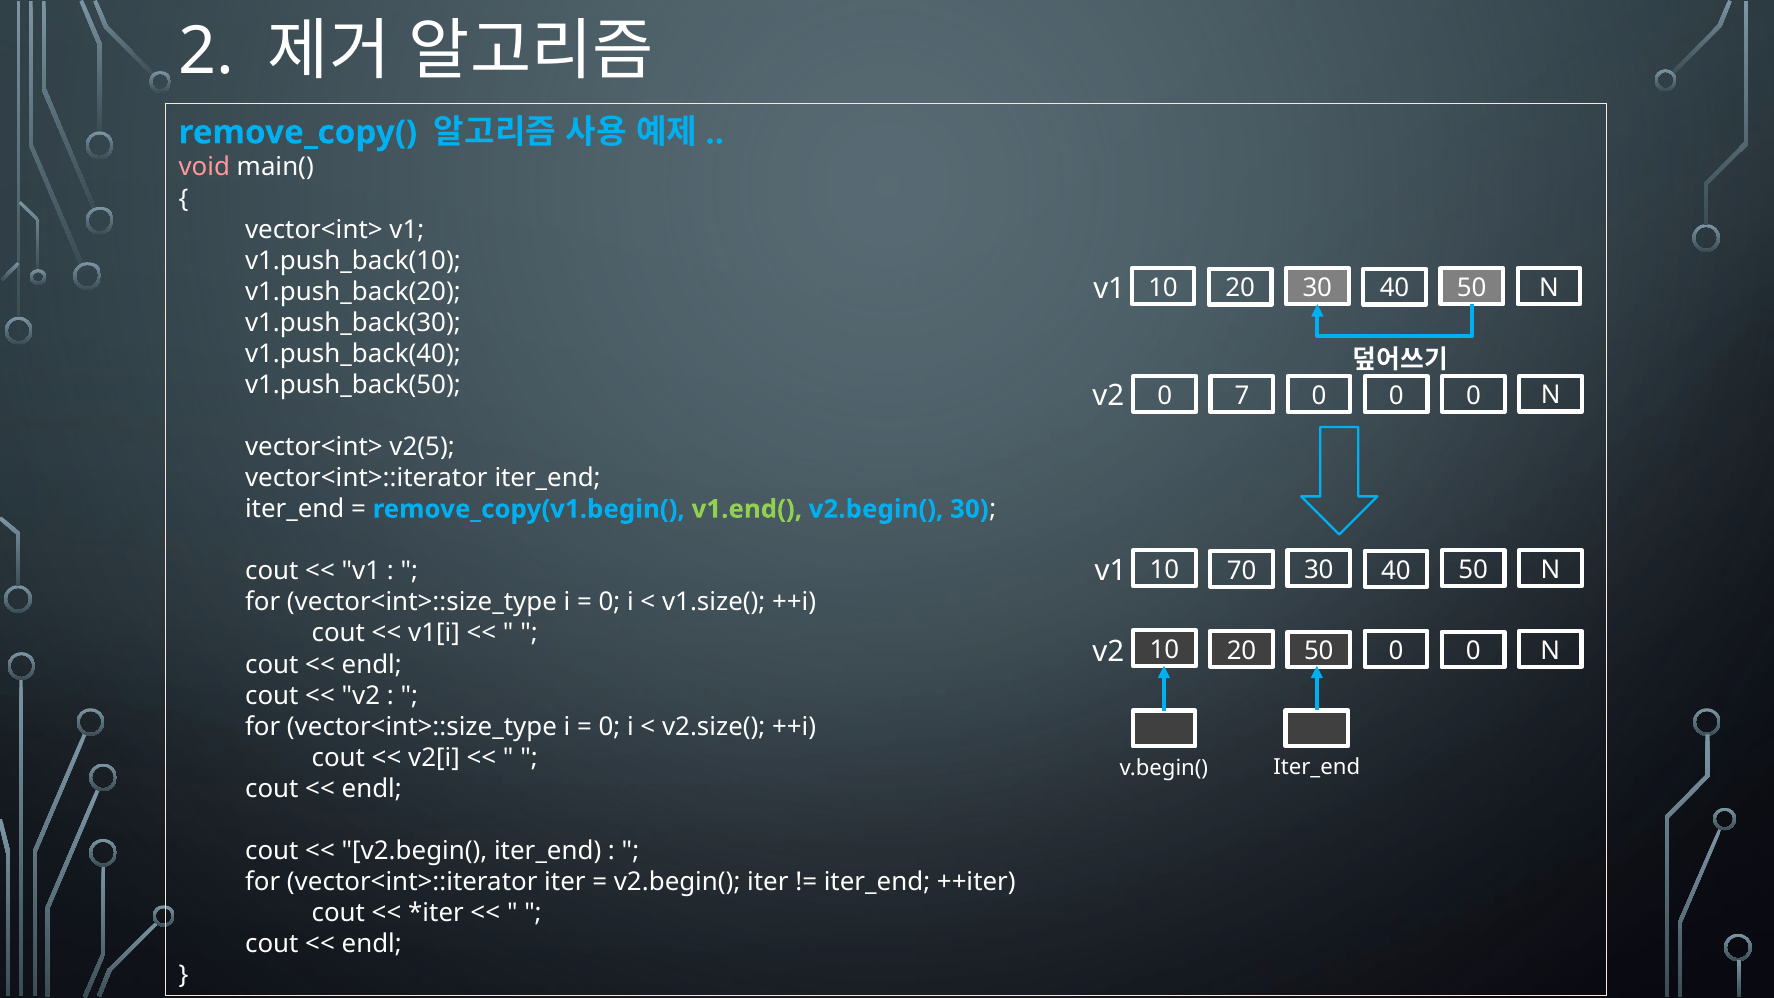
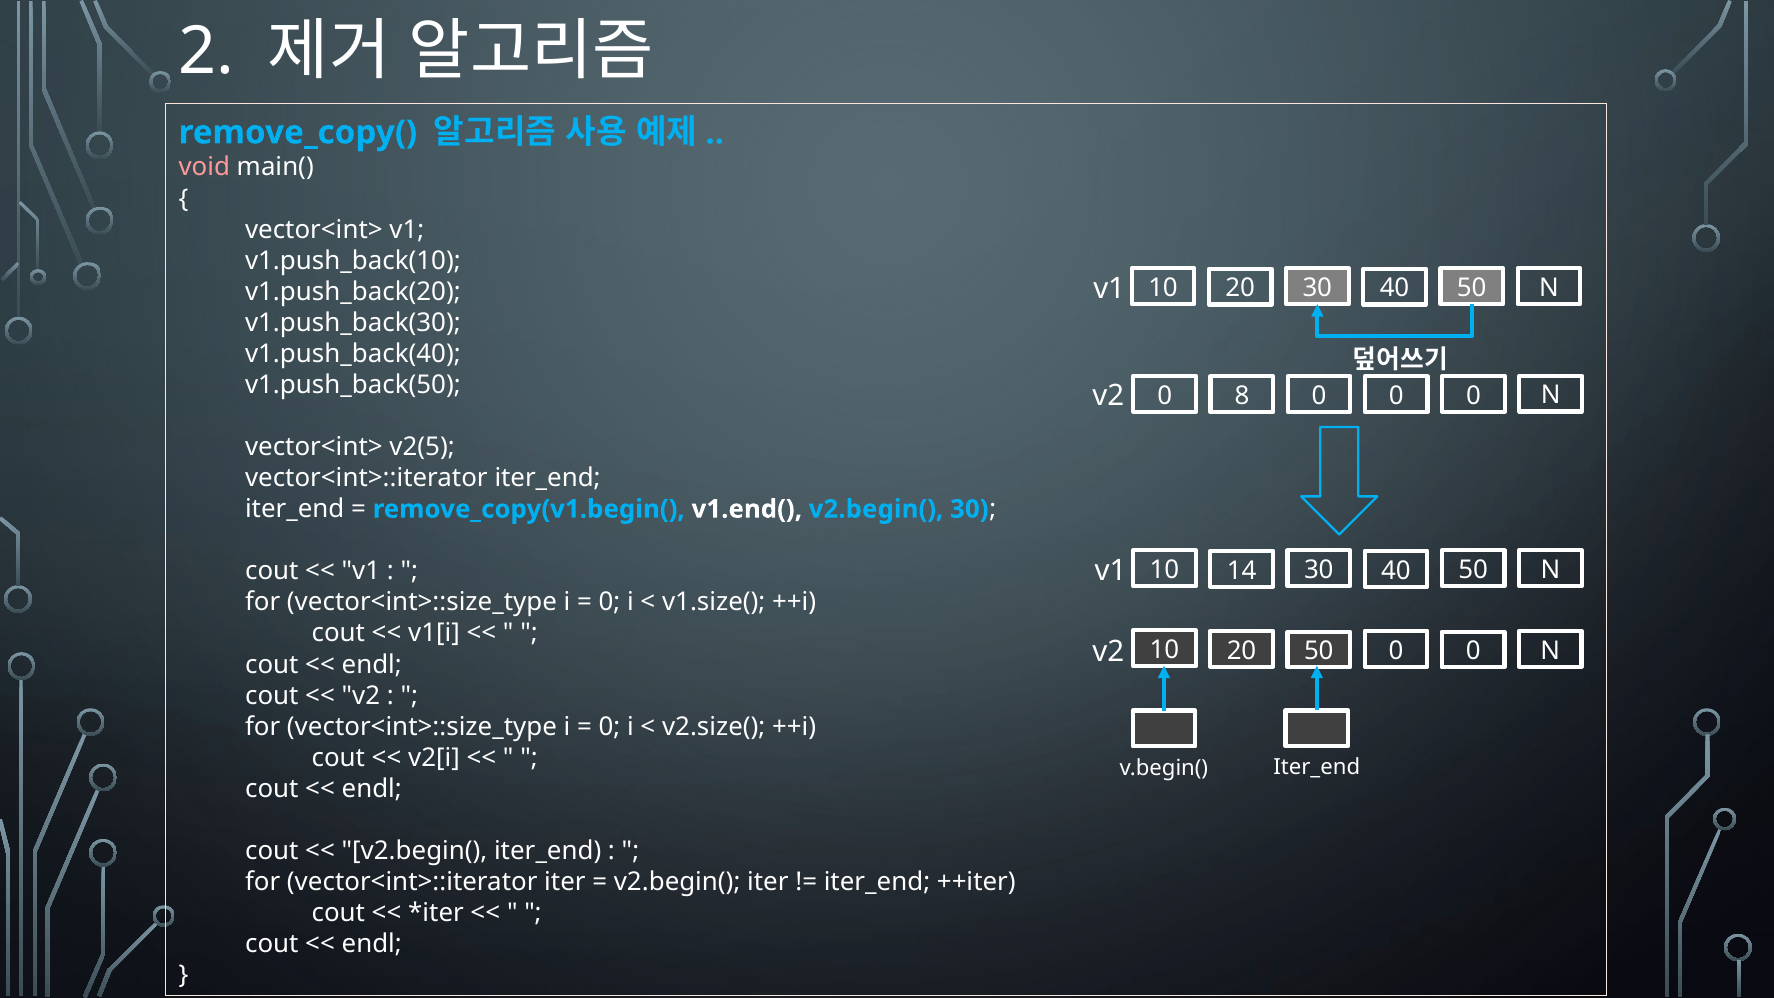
7: 7 -> 8
v1.end( colour: light green -> white
70: 70 -> 14
